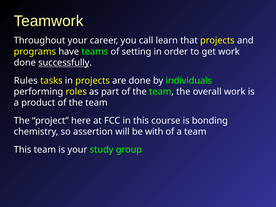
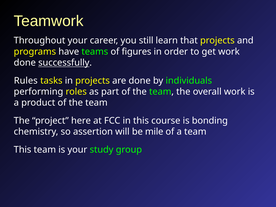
call: call -> still
setting: setting -> figures
with: with -> mile
